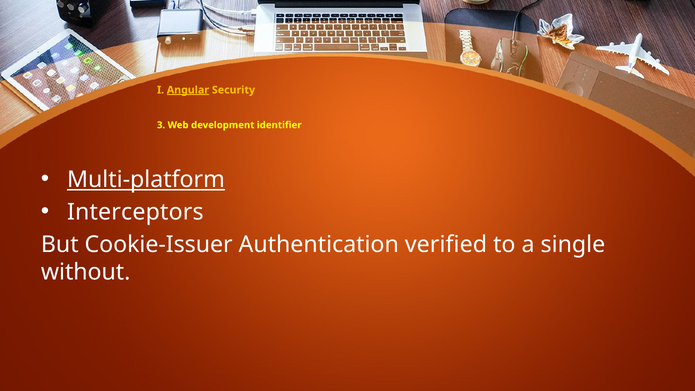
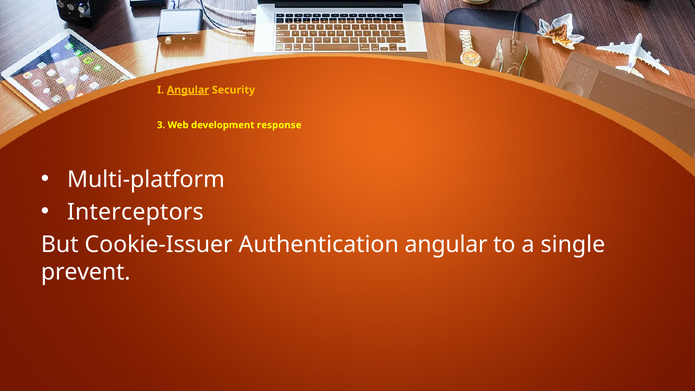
identifier: identifier -> response
Multi-platform underline: present -> none
Authentication verified: verified -> angular
without: without -> prevent
